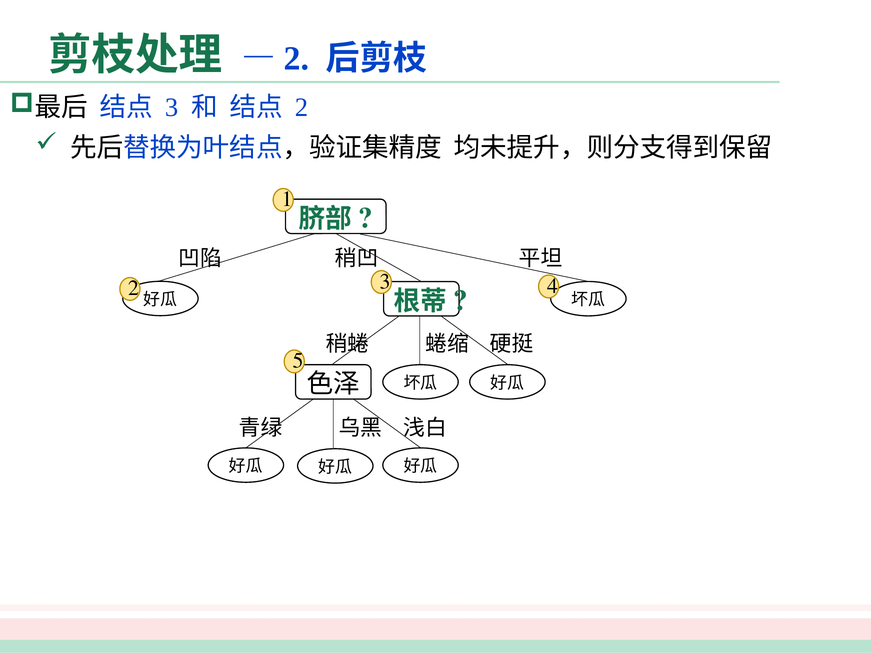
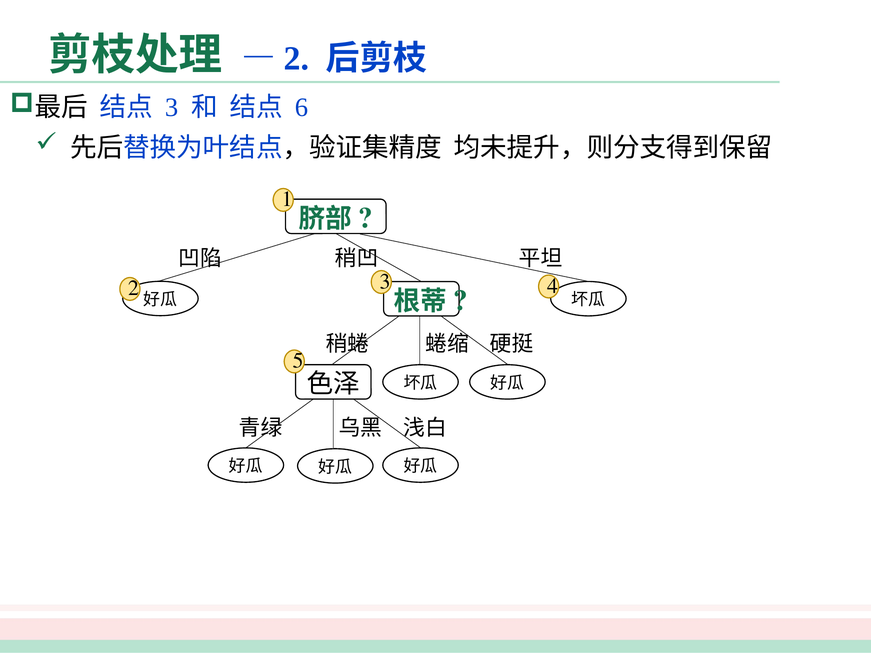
2 at (301, 107): 2 -> 6
